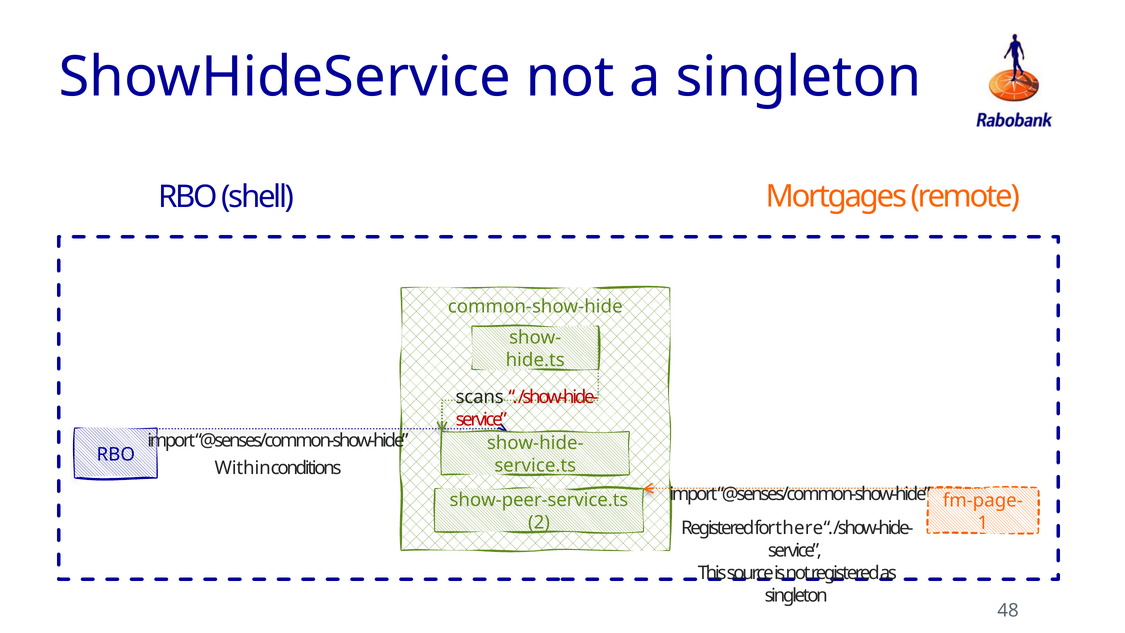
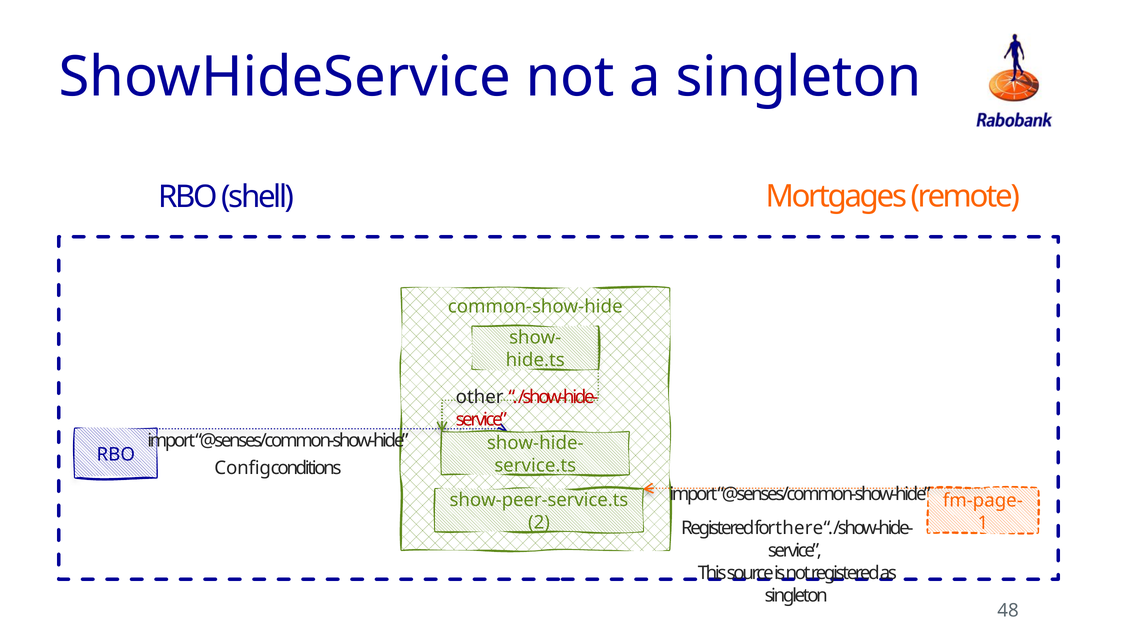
scans: scans -> other
Within: Within -> Config
